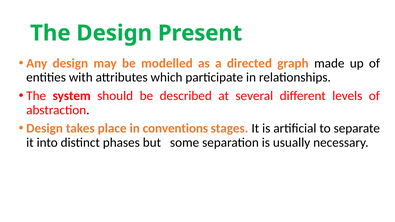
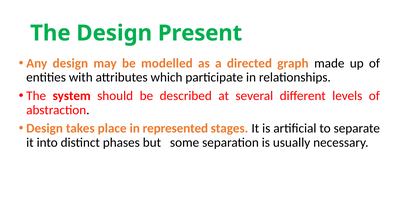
conventions: conventions -> represented
